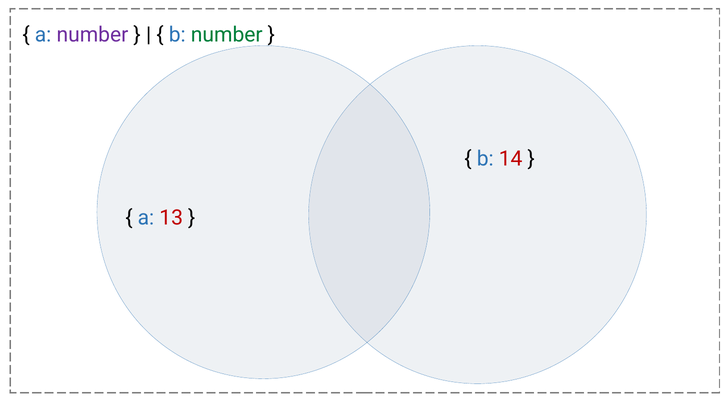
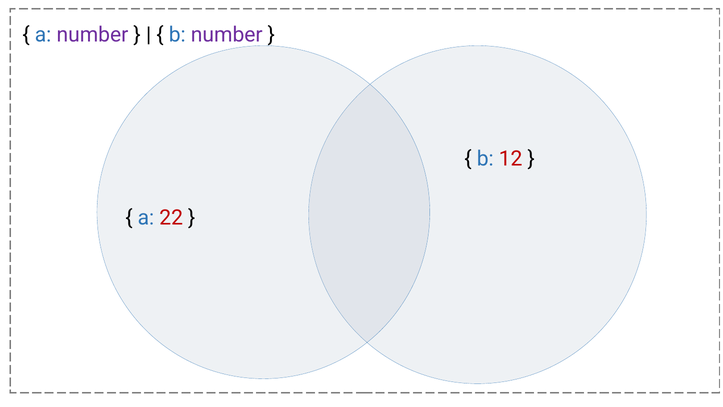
number at (227, 35) colour: green -> purple
14: 14 -> 12
13: 13 -> 22
